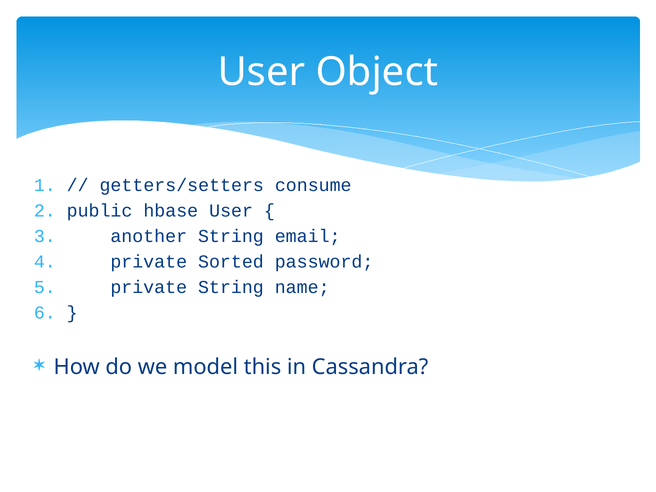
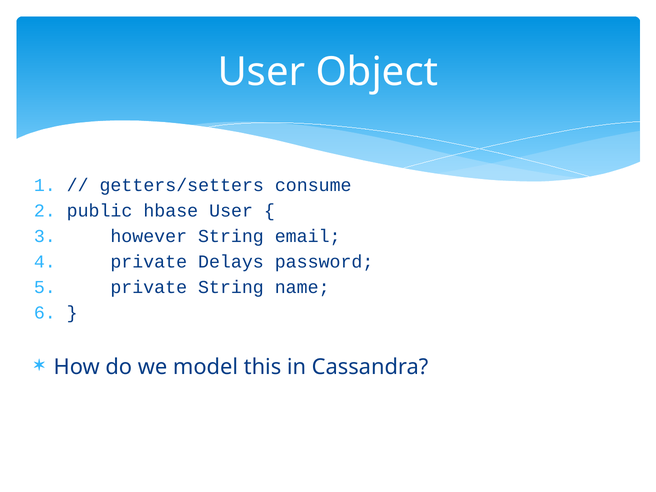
another: another -> however
Sorted: Sorted -> Delays
